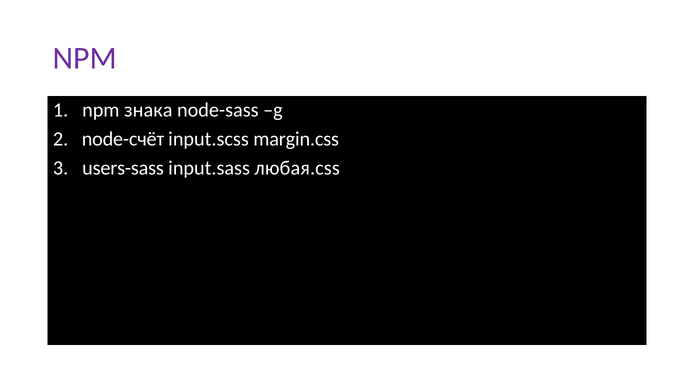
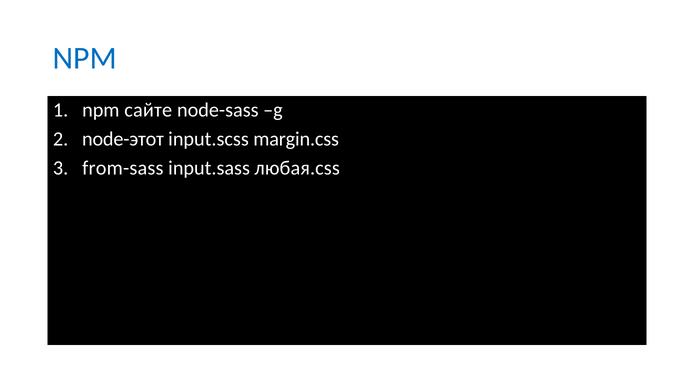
NPM at (85, 58) colour: purple -> blue
знака: знака -> сайте
node-счёт: node-счёт -> node-этот
users-sass: users-sass -> from-sass
